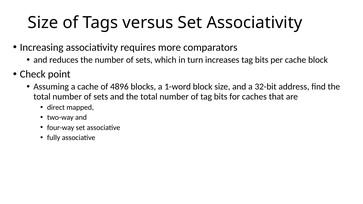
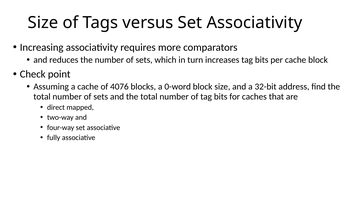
4896: 4896 -> 4076
1-word: 1-word -> 0-word
